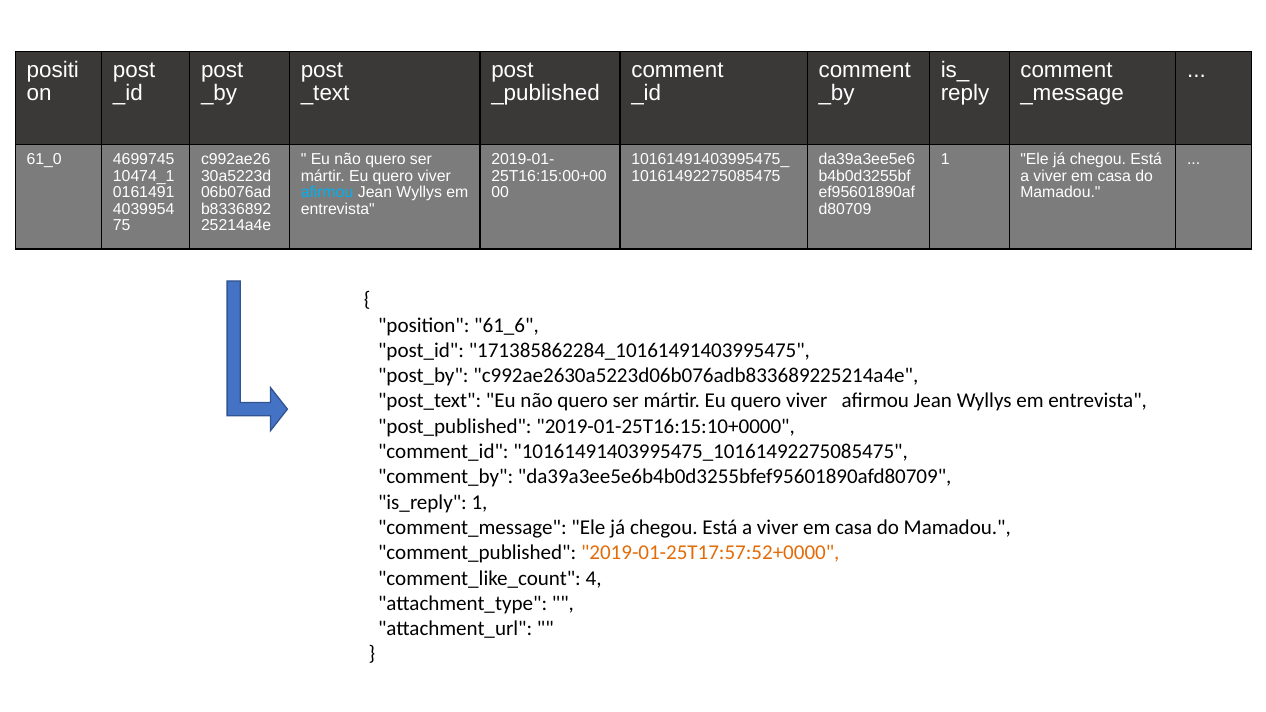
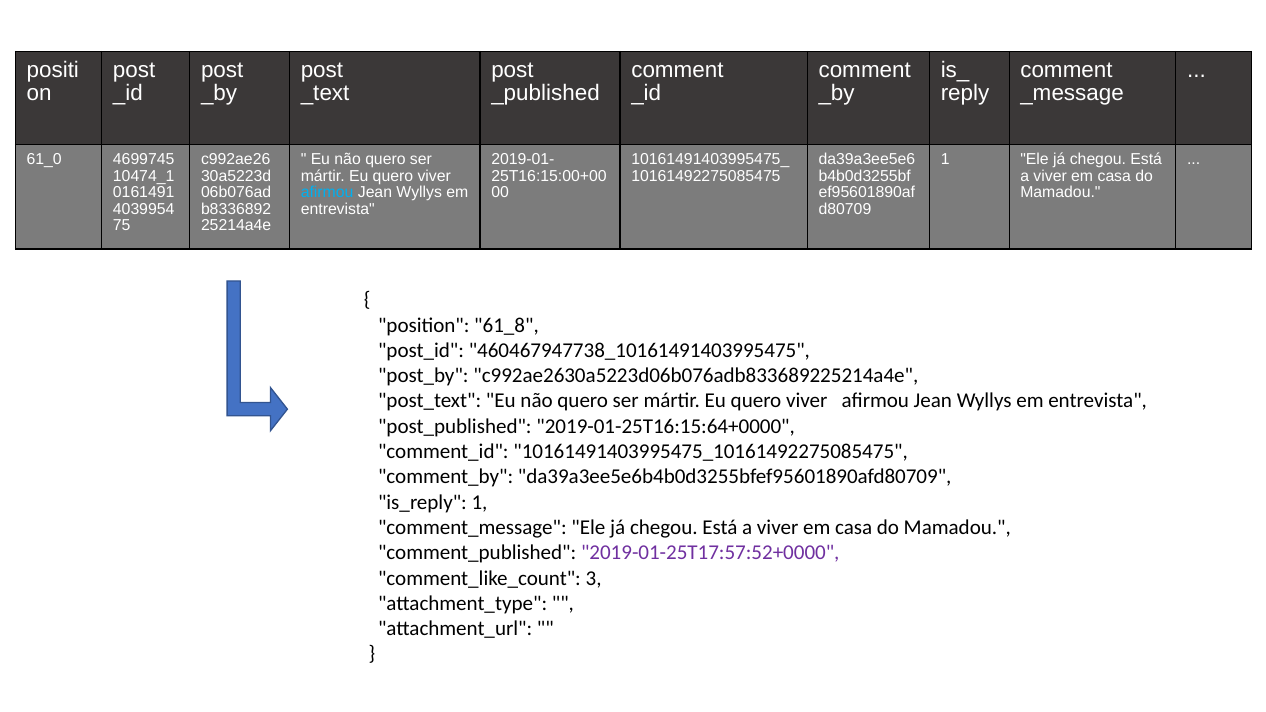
61_6: 61_6 -> 61_8
171385862284_10161491403995475: 171385862284_10161491403995475 -> 460467947738_10161491403995475
2019-01-25T16:15:10+0000: 2019-01-25T16:15:10+0000 -> 2019-01-25T16:15:64+0000
2019-01-25T17:57:52+0000 colour: orange -> purple
4: 4 -> 3
